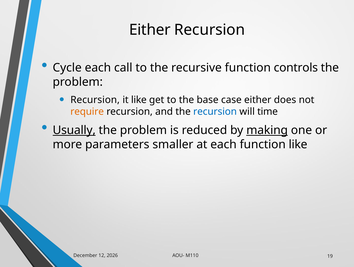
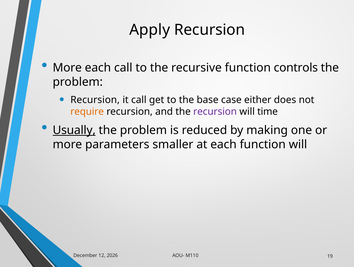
Either at (150, 30): Either -> Apply
Cycle at (67, 68): Cycle -> More
it like: like -> call
recursion at (215, 111) colour: blue -> purple
making underline: present -> none
function like: like -> will
